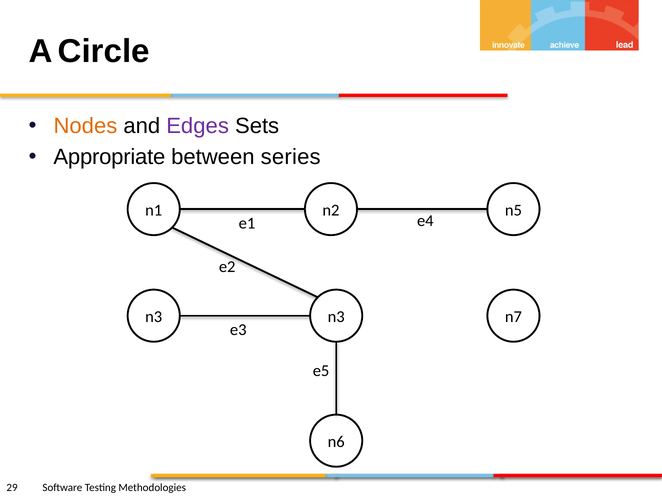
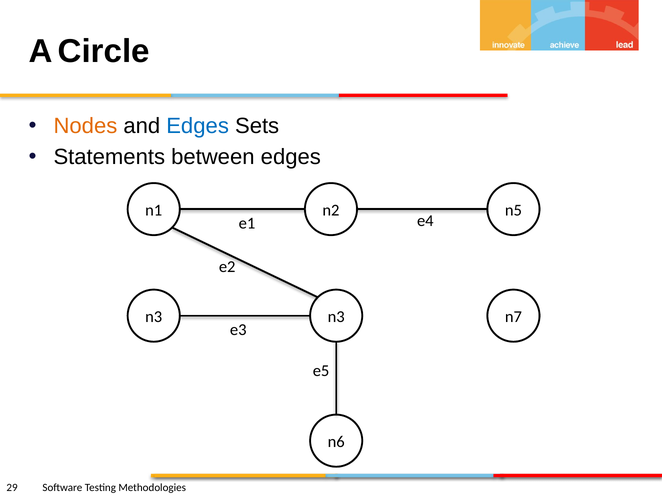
Edges at (198, 126) colour: purple -> blue
Appropriate: Appropriate -> Statements
between series: series -> edges
